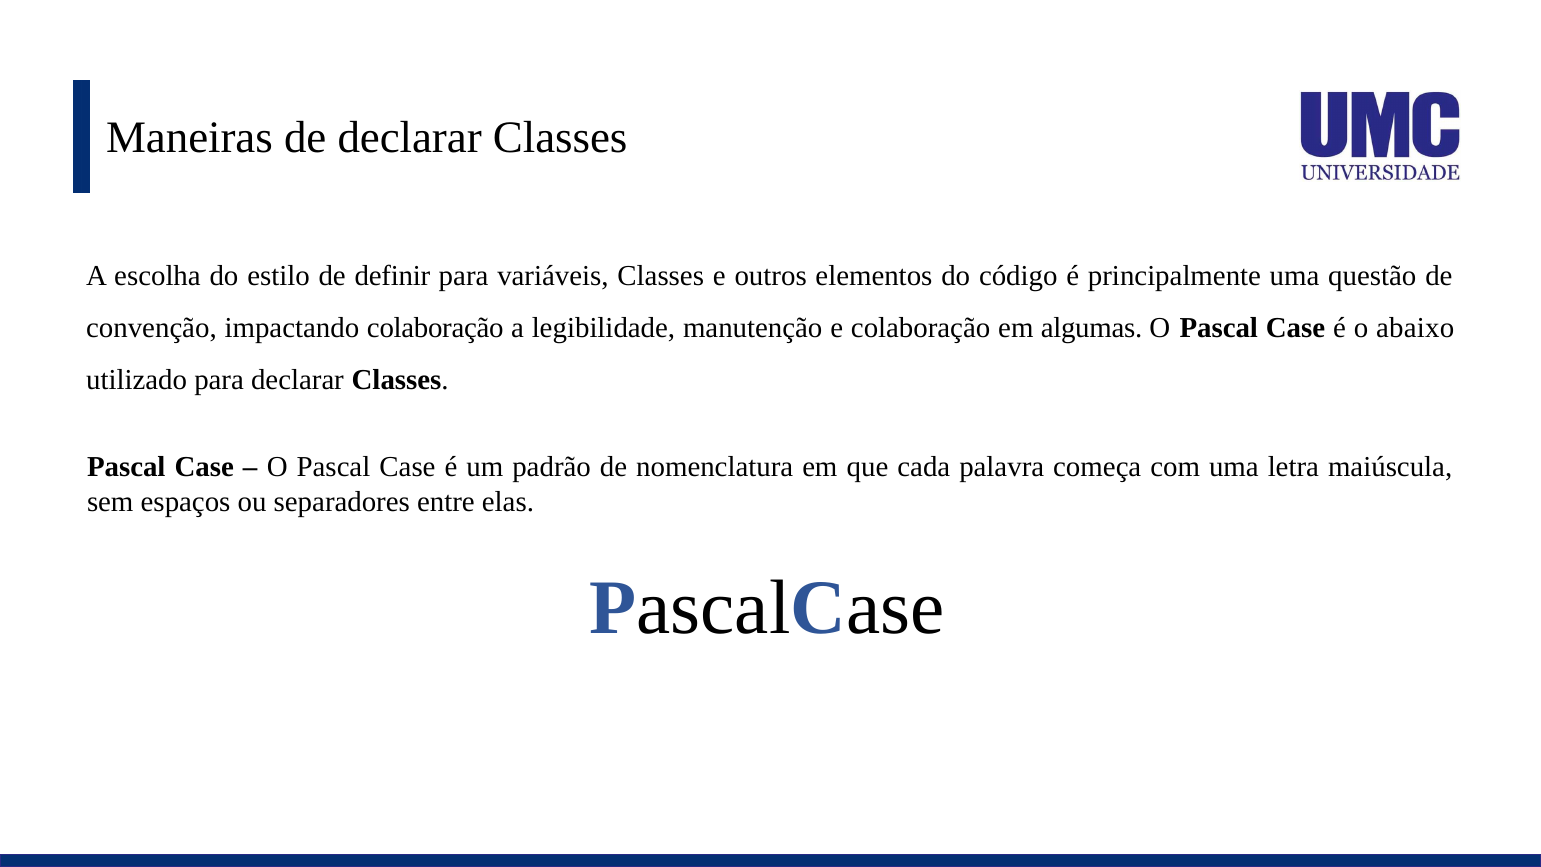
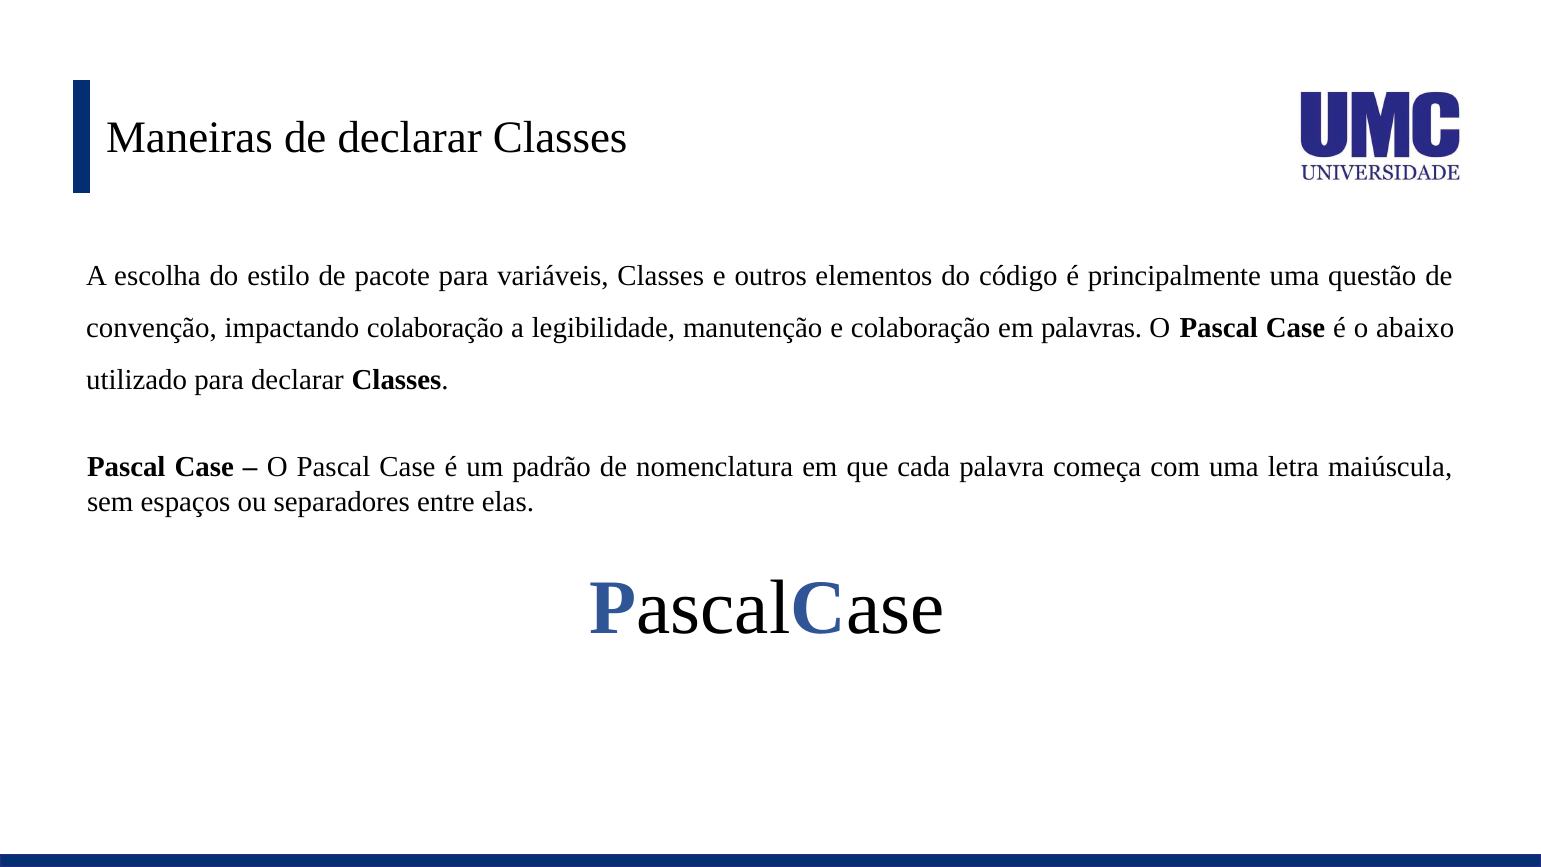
definir: definir -> pacote
algumas: algumas -> palavras
